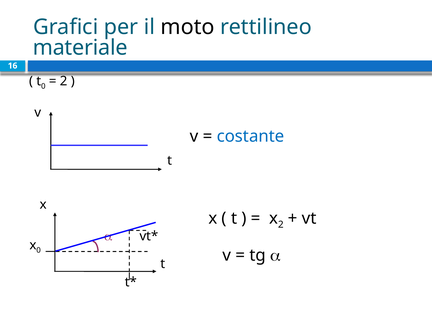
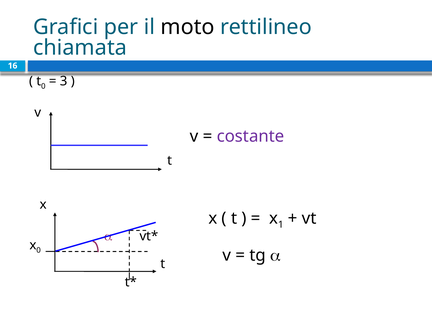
materiale: materiale -> chiamata
2 at (64, 81): 2 -> 3
costante colour: blue -> purple
x 2: 2 -> 1
